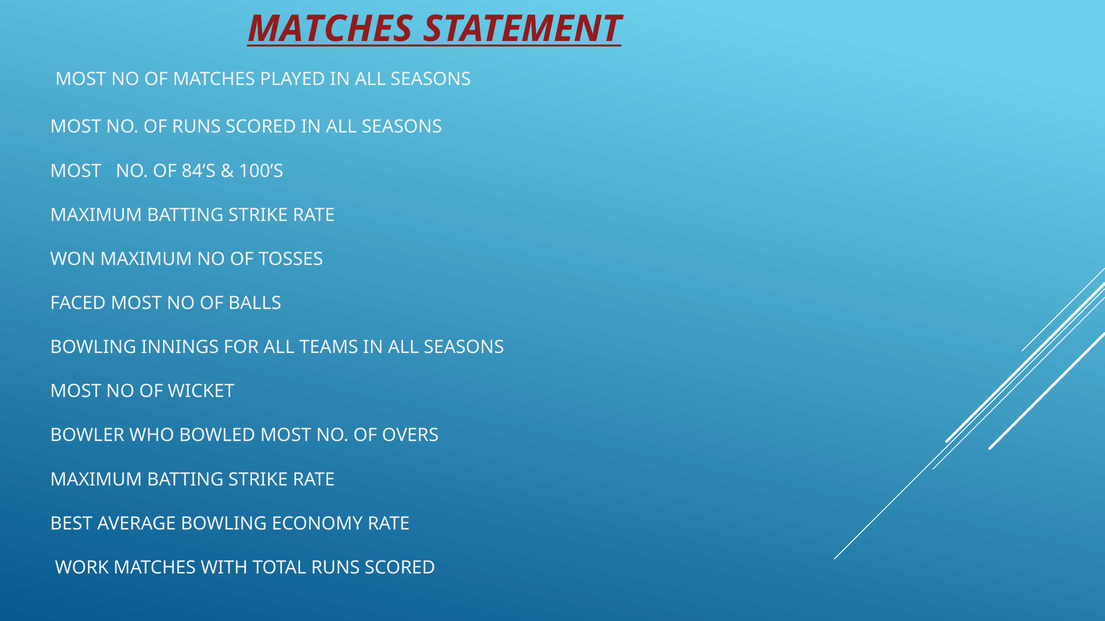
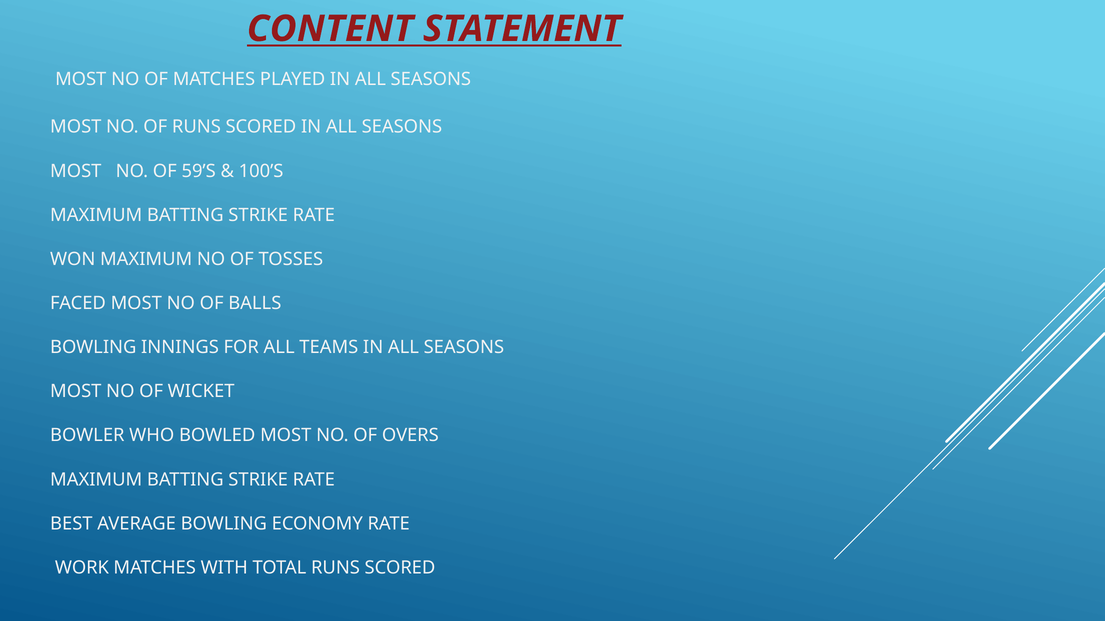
MATCHES at (330, 29): MATCHES -> CONTENT
84’S: 84’S -> 59’S
